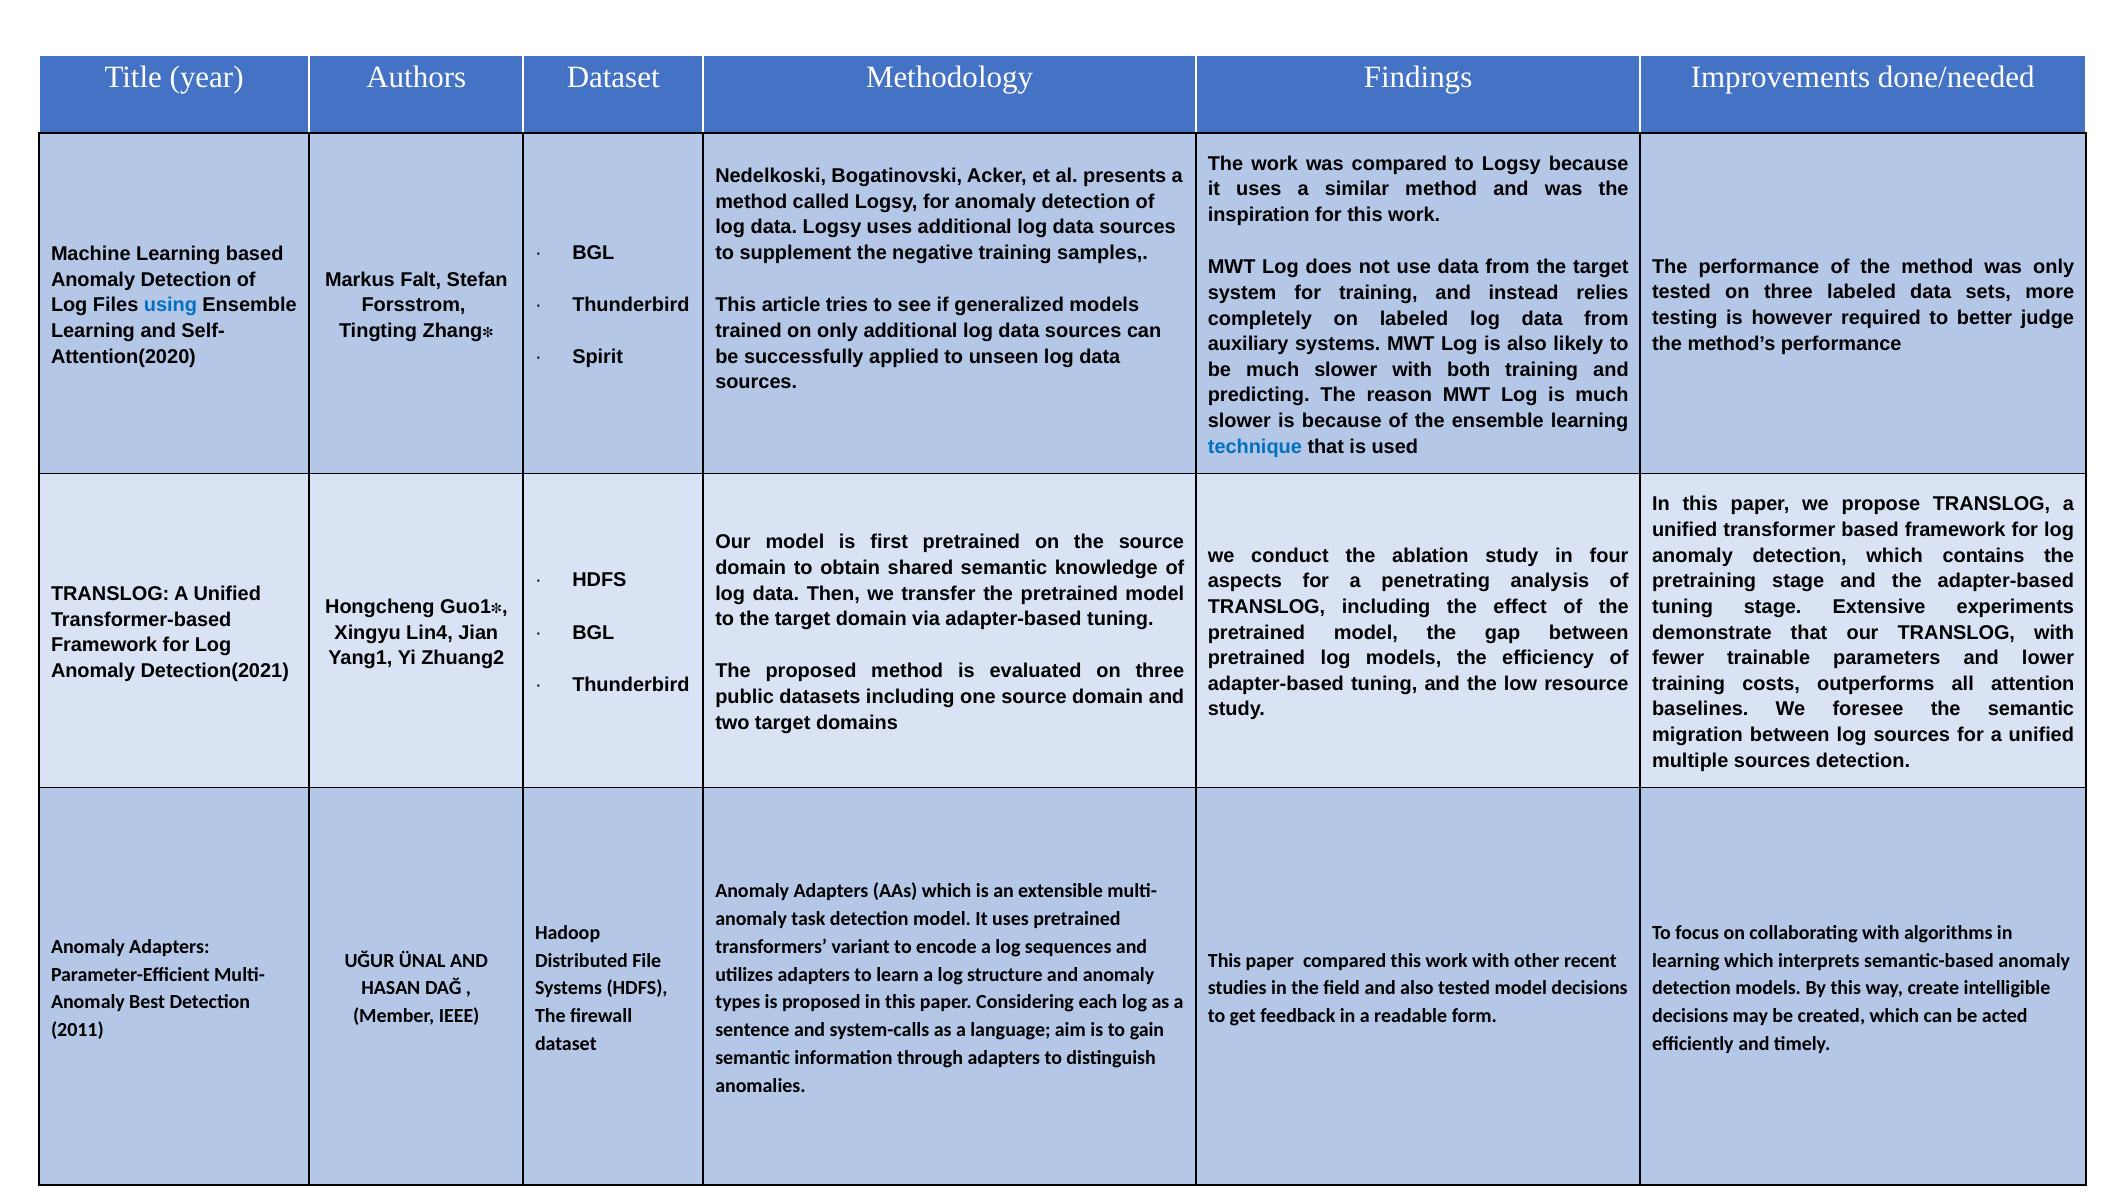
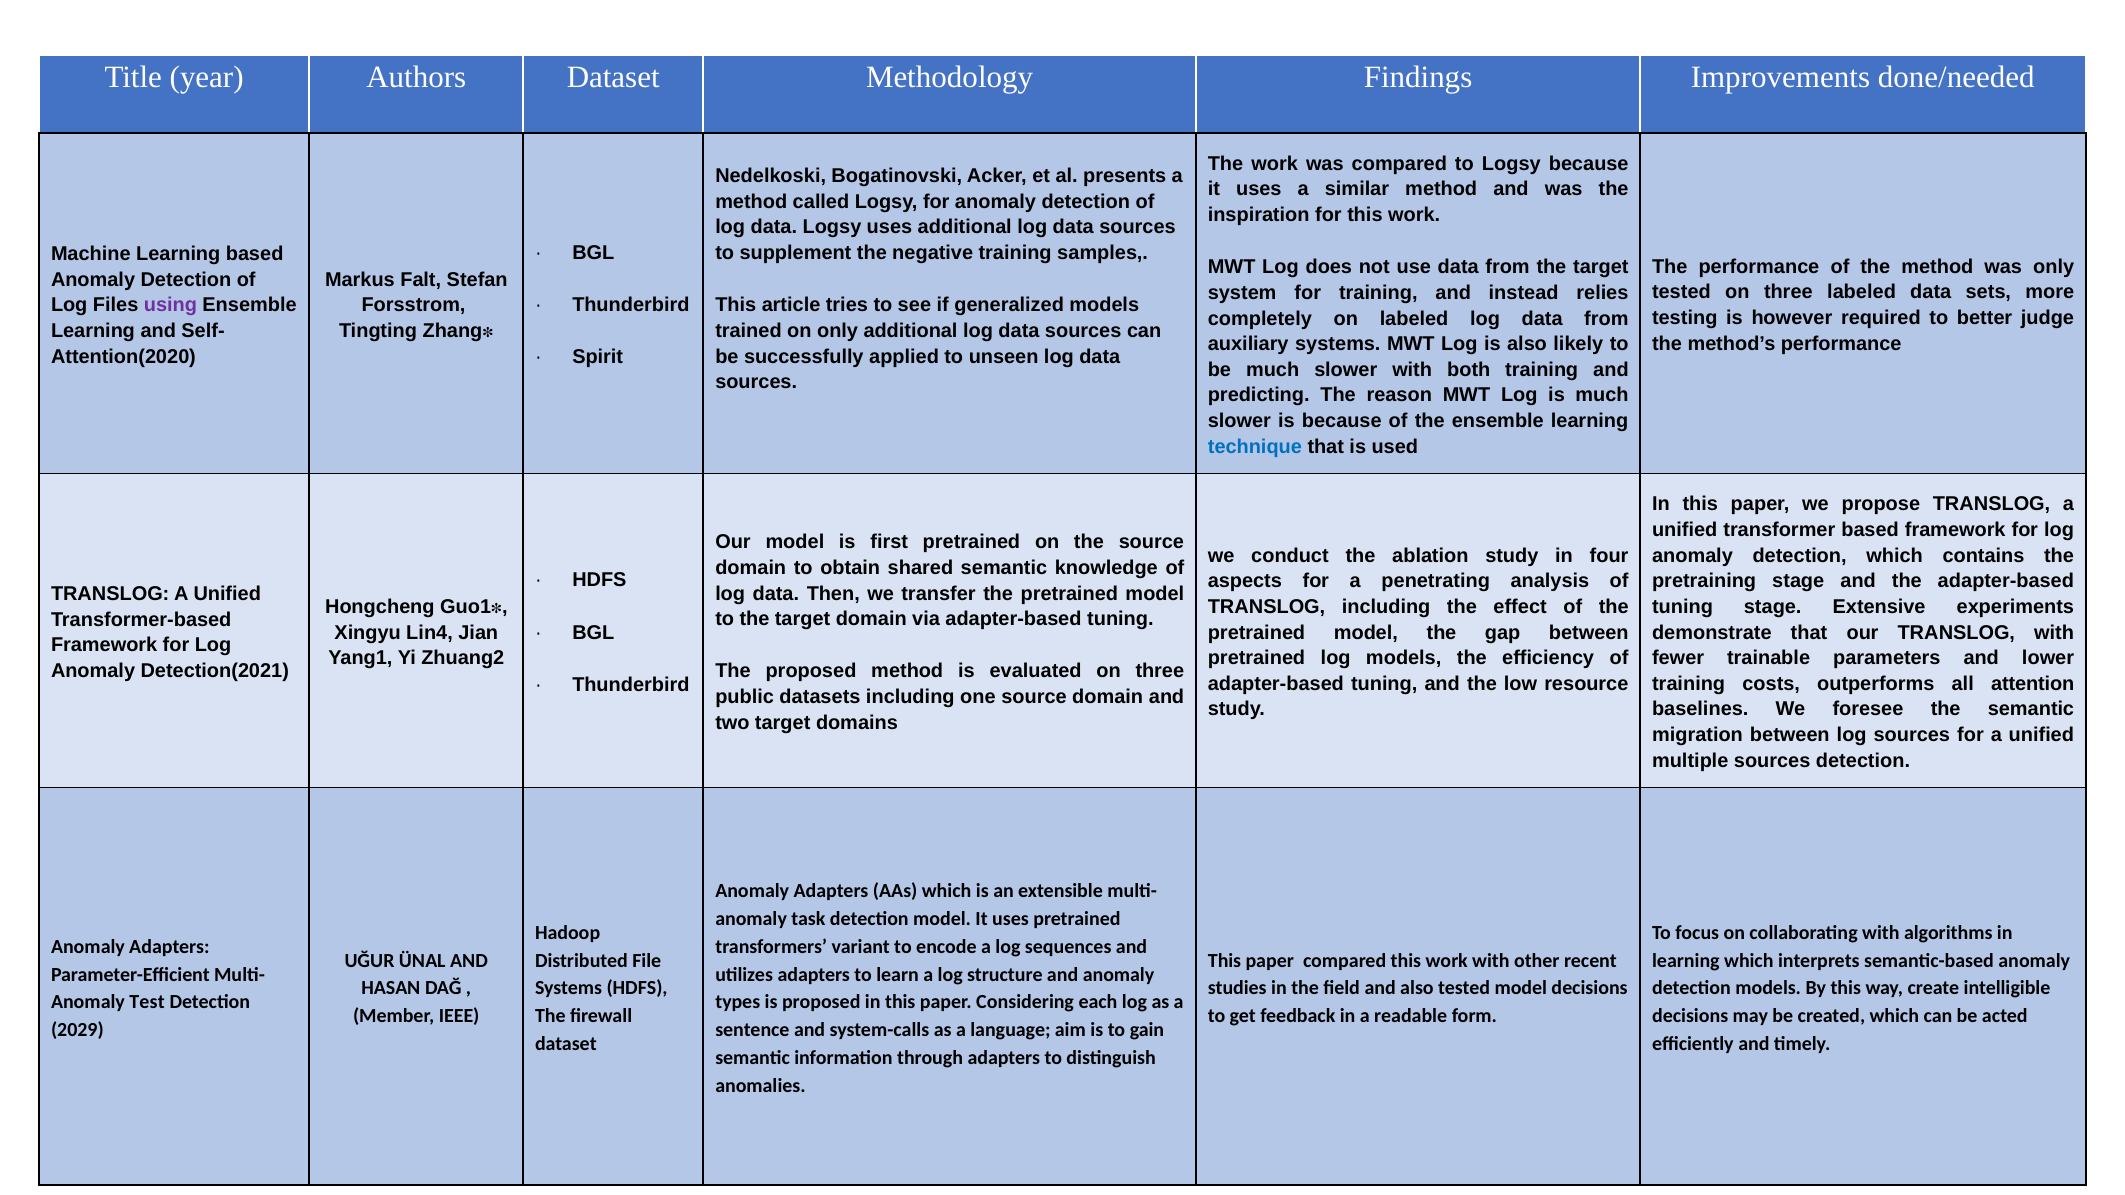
using colour: blue -> purple
Best: Best -> Test
2011: 2011 -> 2029
